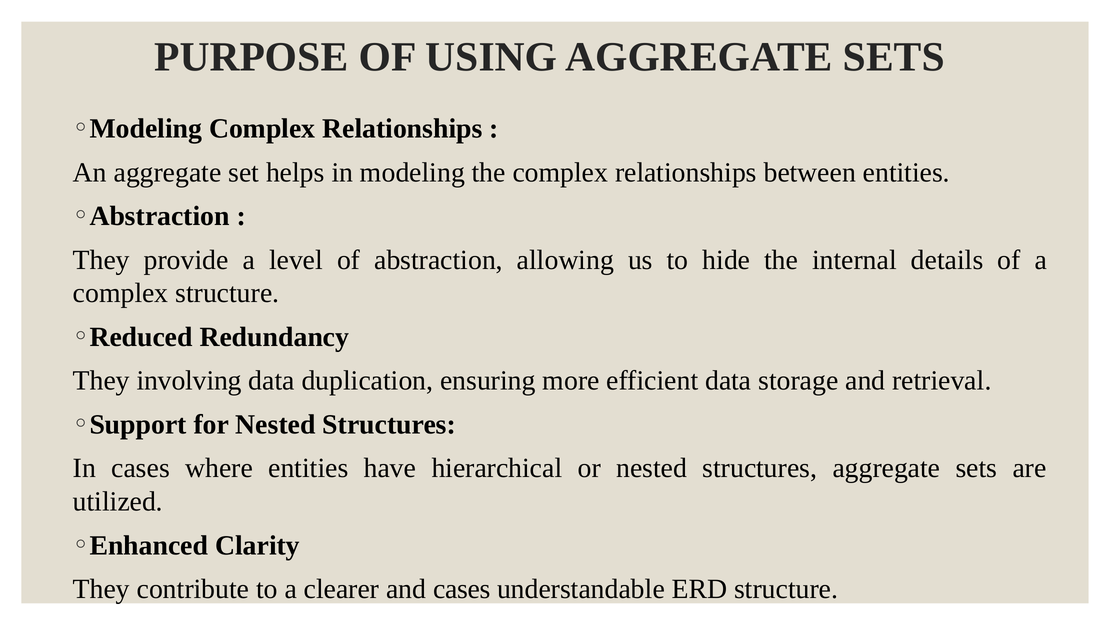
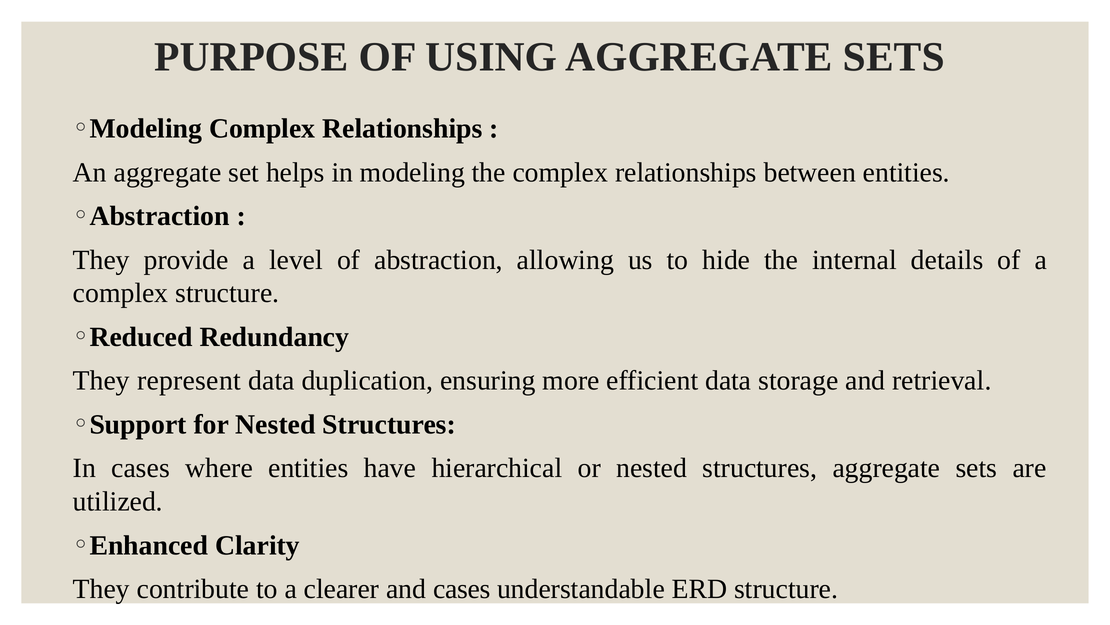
involving: involving -> represent
